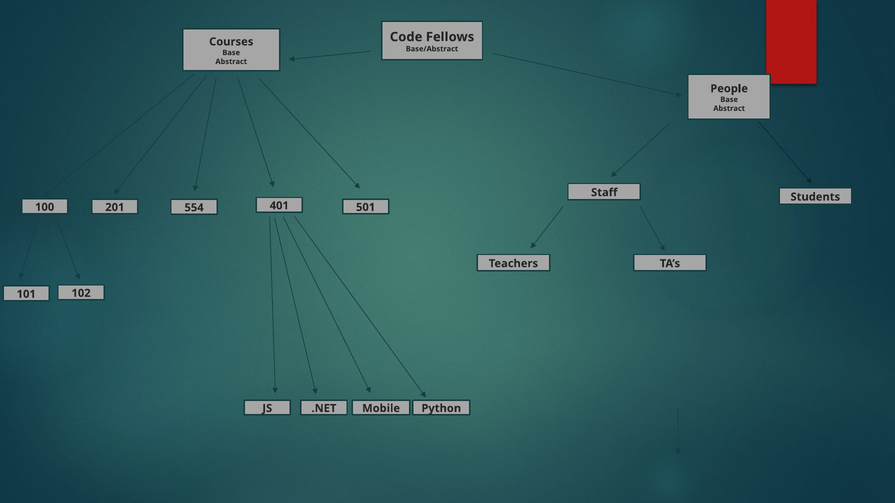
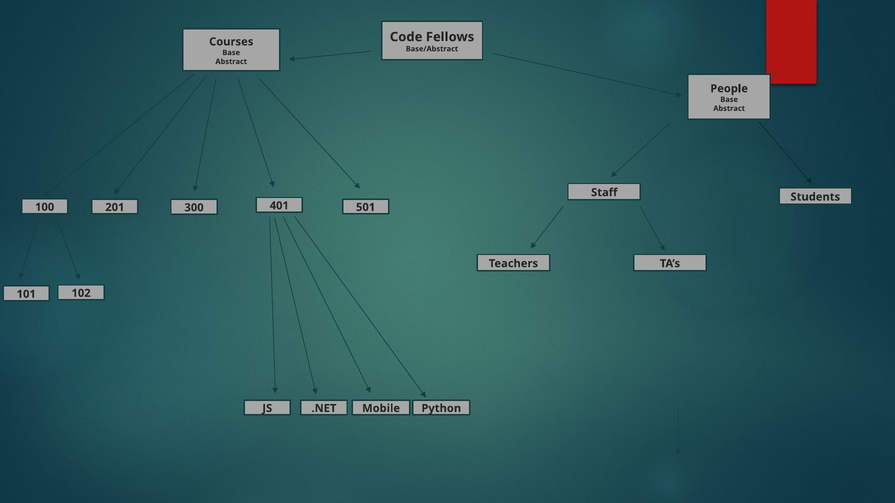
554: 554 -> 300
